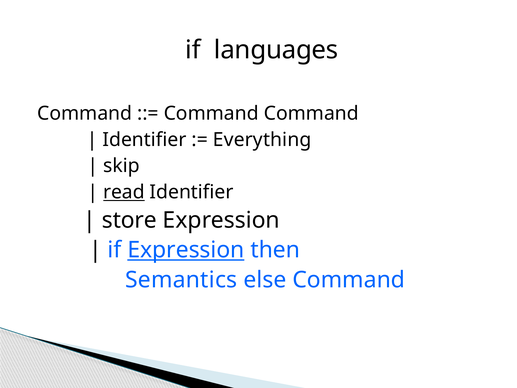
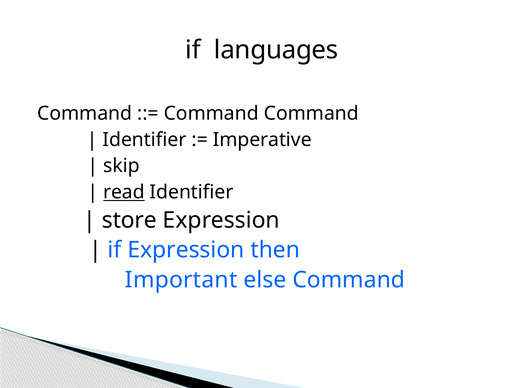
Everything: Everything -> Imperative
Expression at (186, 250) underline: present -> none
Semantics: Semantics -> Important
